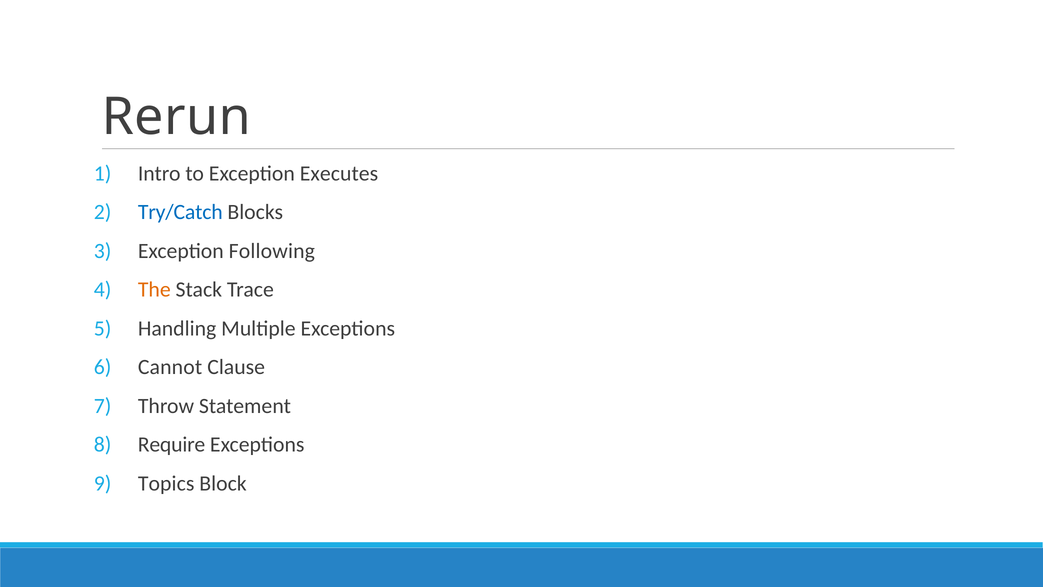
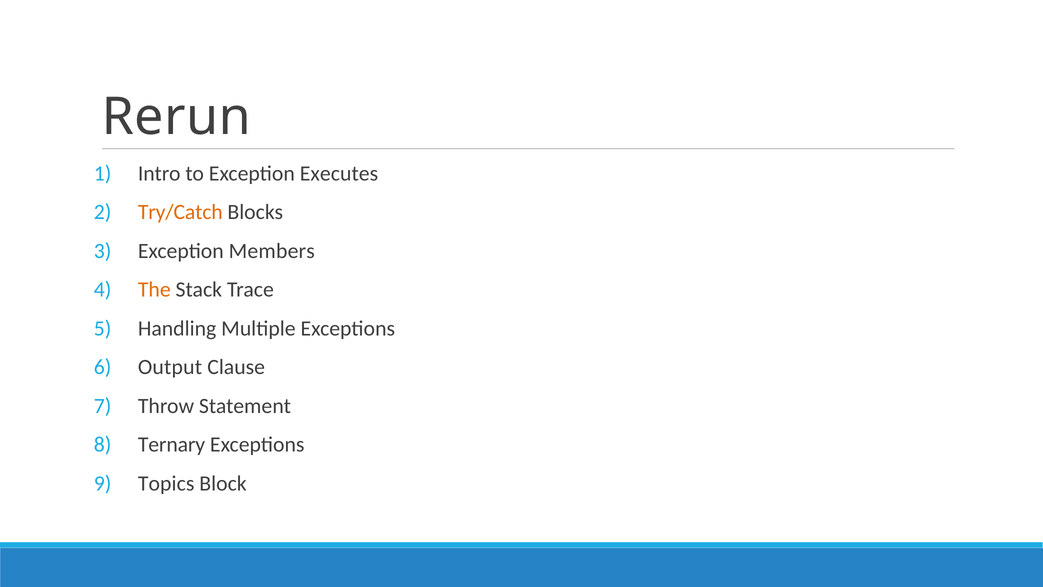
Try/Catch colour: blue -> orange
Following: Following -> Members
Cannot: Cannot -> Output
Require: Require -> Ternary
